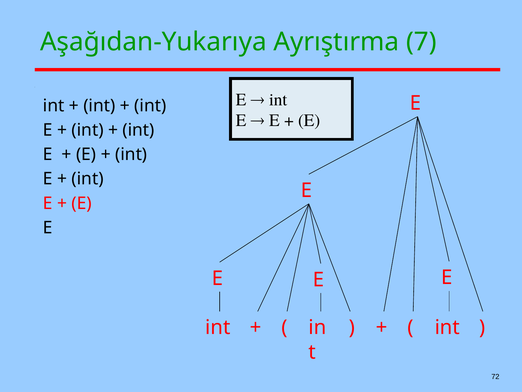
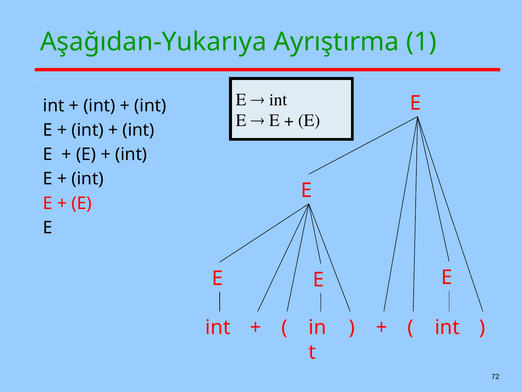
7: 7 -> 1
